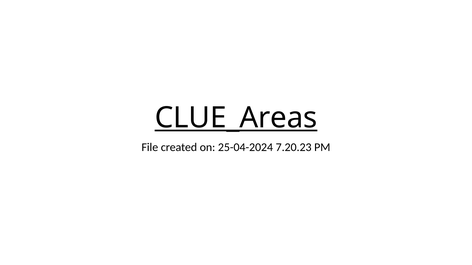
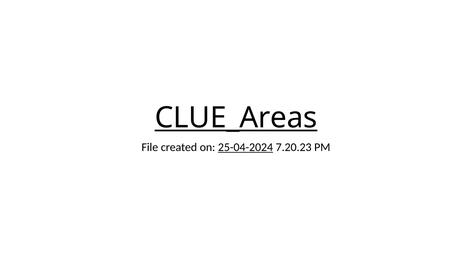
25-04-2024 underline: none -> present
